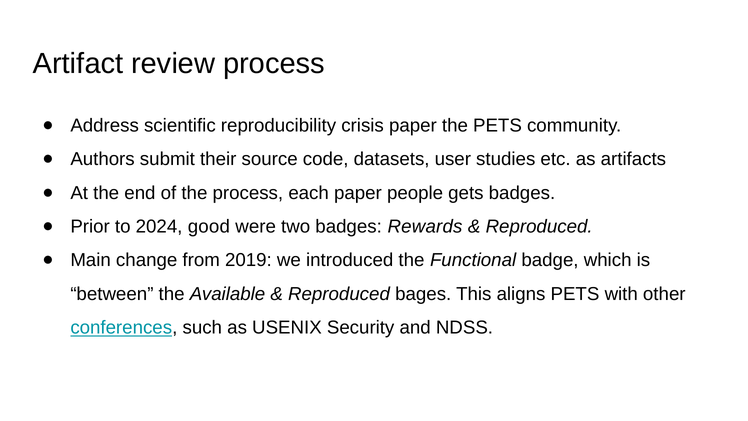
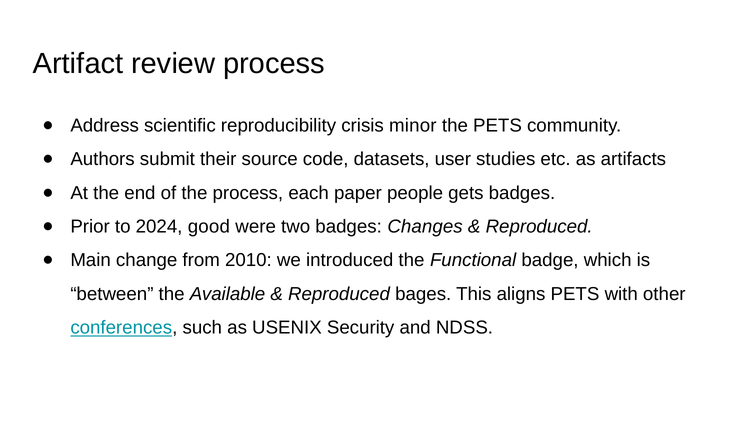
crisis paper: paper -> minor
Rewards: Rewards -> Changes
2019: 2019 -> 2010
